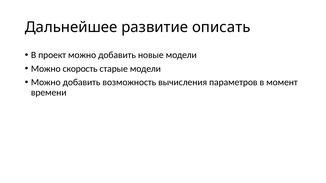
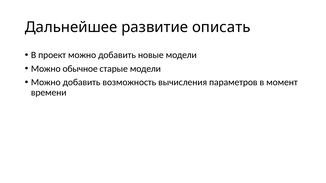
скорость: скорость -> обычное
